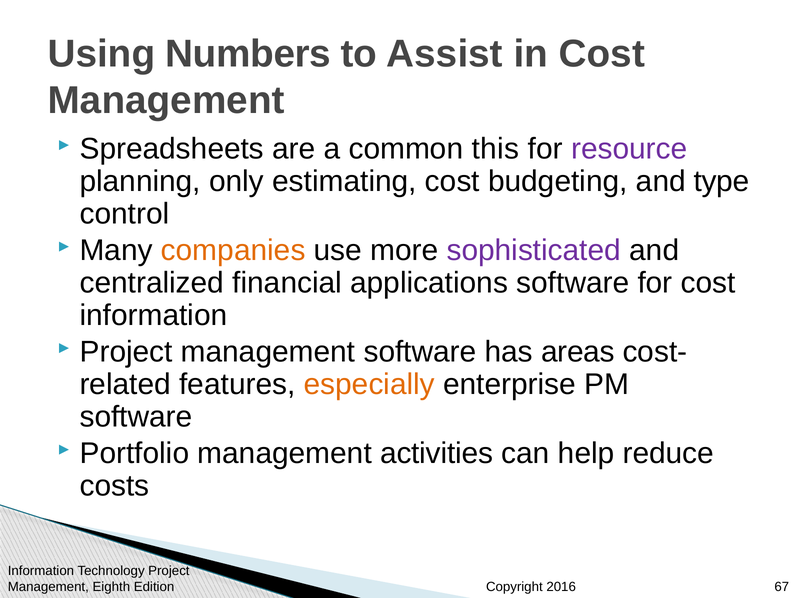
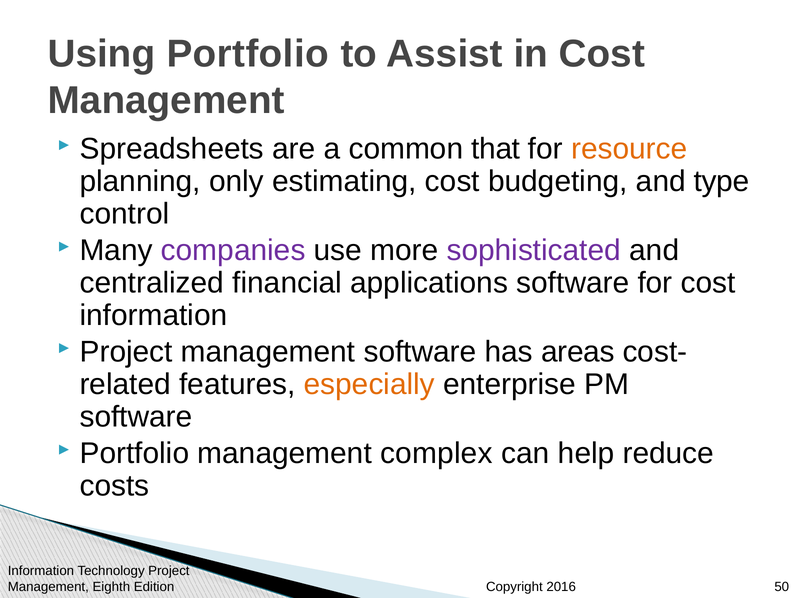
Using Numbers: Numbers -> Portfolio
this: this -> that
resource colour: purple -> orange
companies colour: orange -> purple
activities: activities -> complex
67: 67 -> 50
